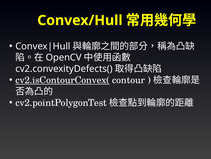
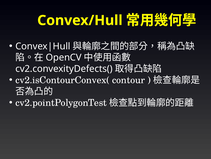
cv2.isContourConvex( underline: present -> none
